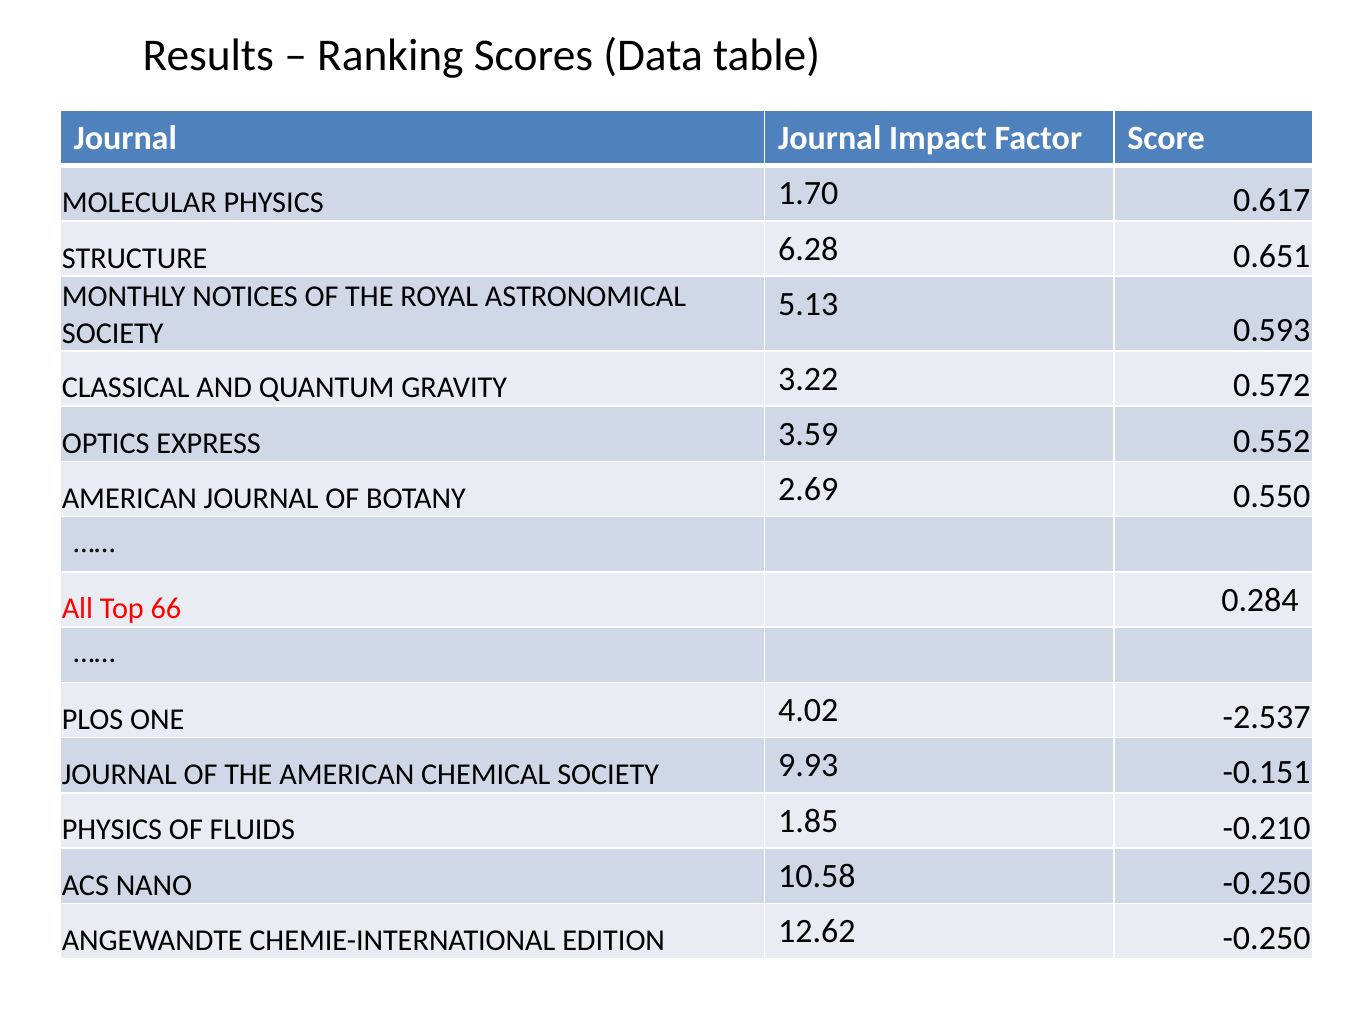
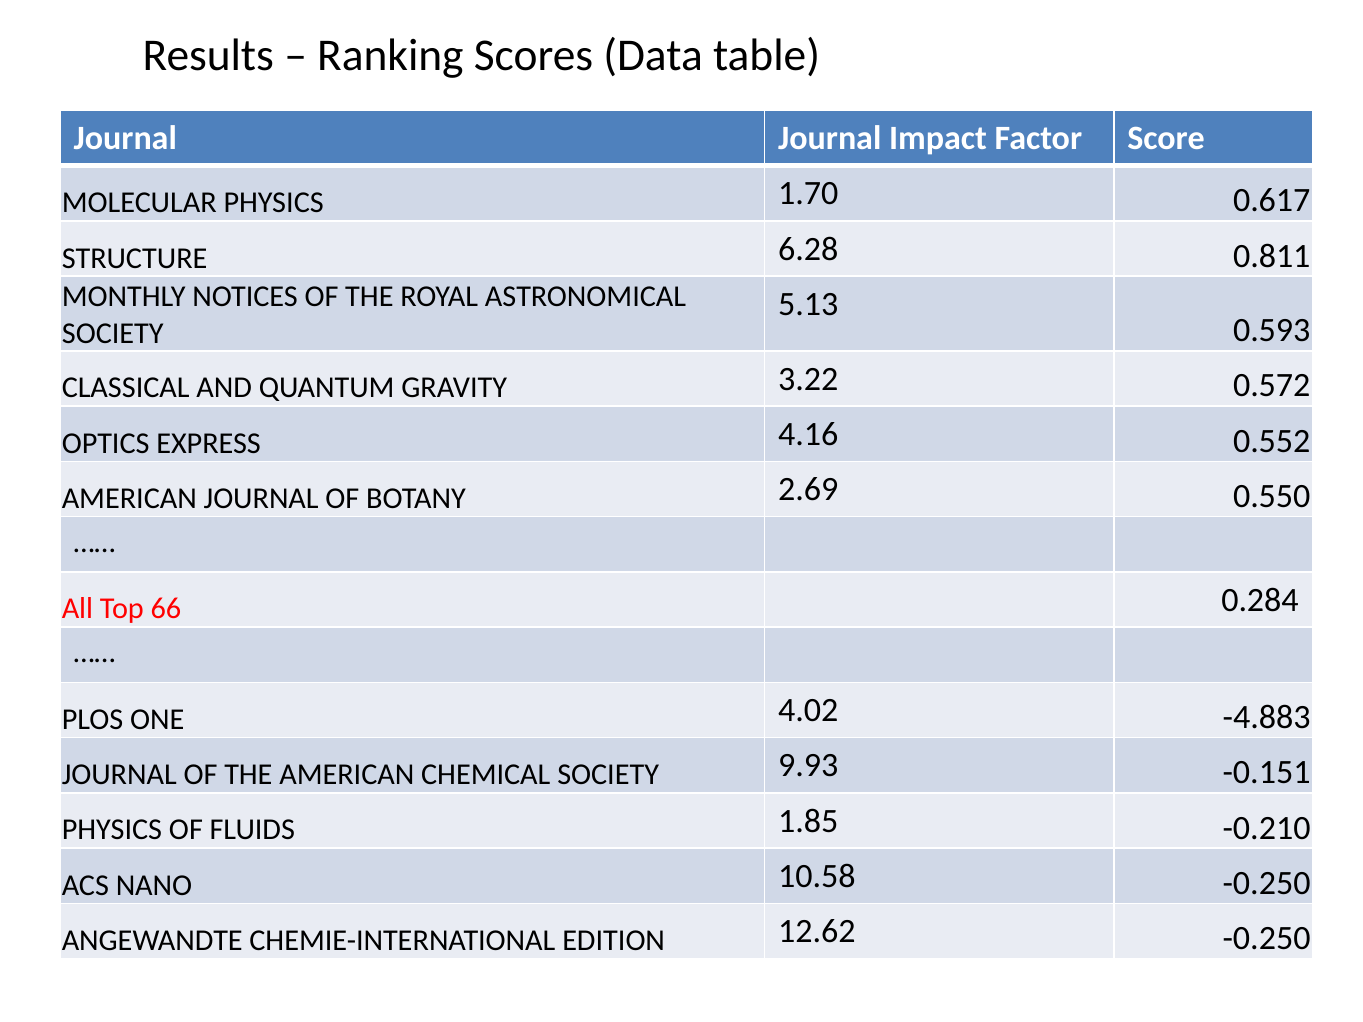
0.651: 0.651 -> 0.811
3.59: 3.59 -> 4.16
-2.537: -2.537 -> -4.883
